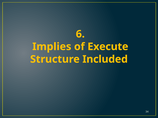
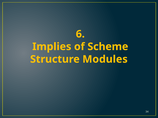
Execute: Execute -> Scheme
Included: Included -> Modules
